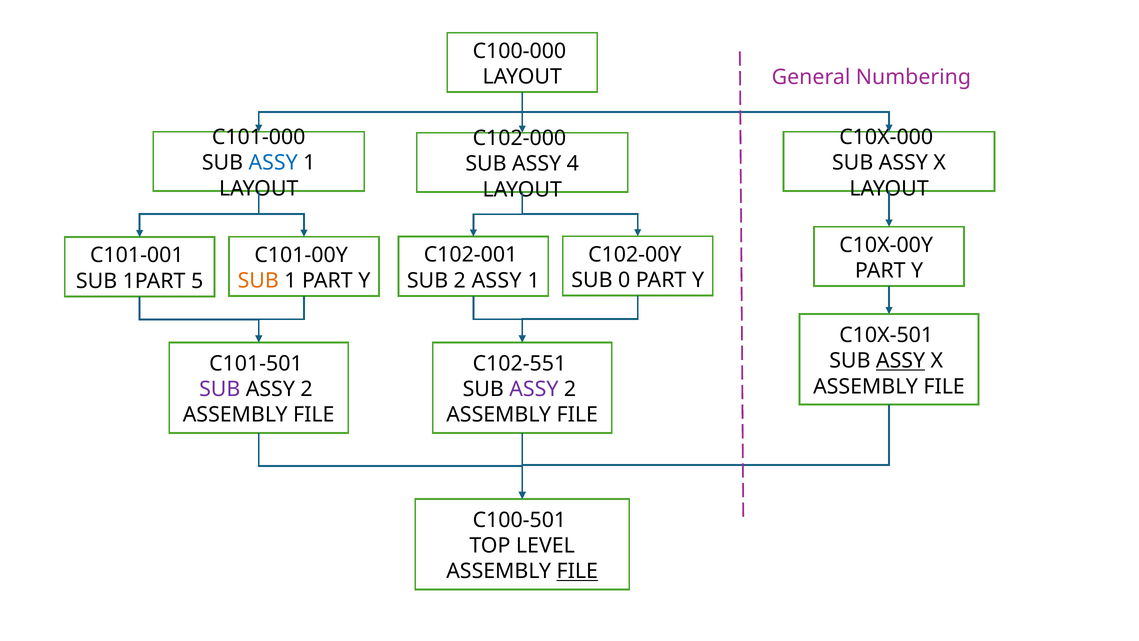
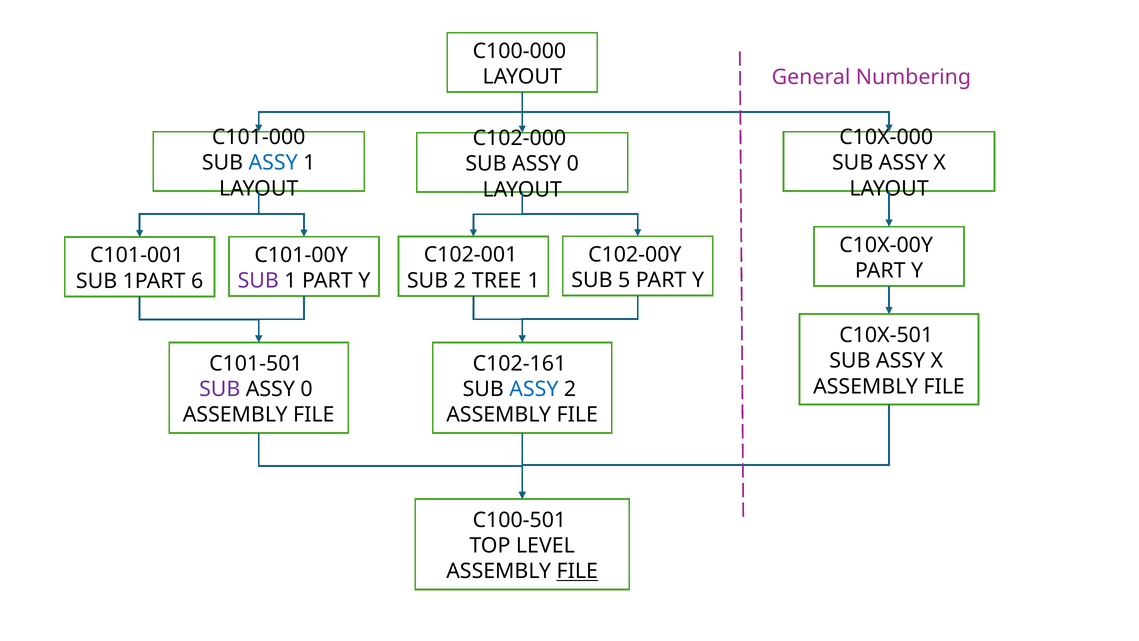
4 at (573, 164): 4 -> 0
0: 0 -> 5
2 ASSY: ASSY -> TREE
SUB at (258, 281) colour: orange -> purple
5: 5 -> 6
ASSY at (901, 361) underline: present -> none
C102-551: C102-551 -> C102-161
2 at (307, 389): 2 -> 0
ASSY at (534, 389) colour: purple -> blue
